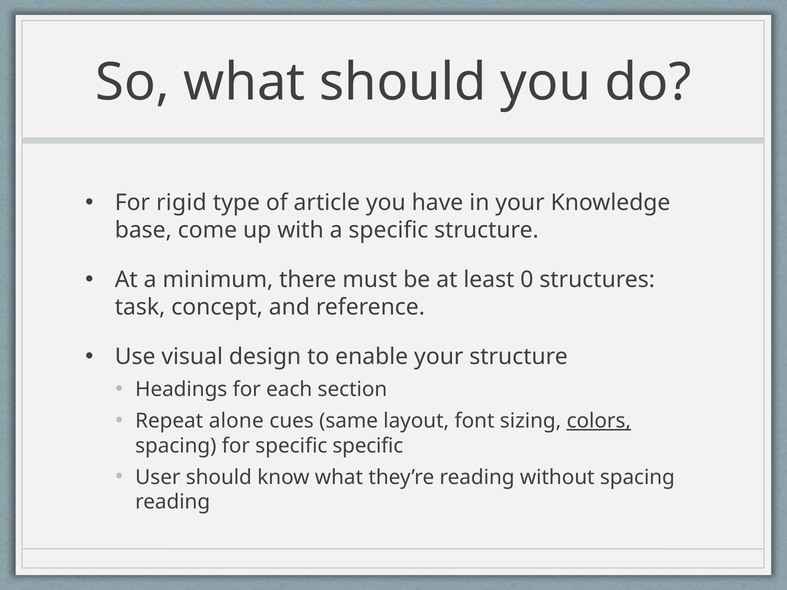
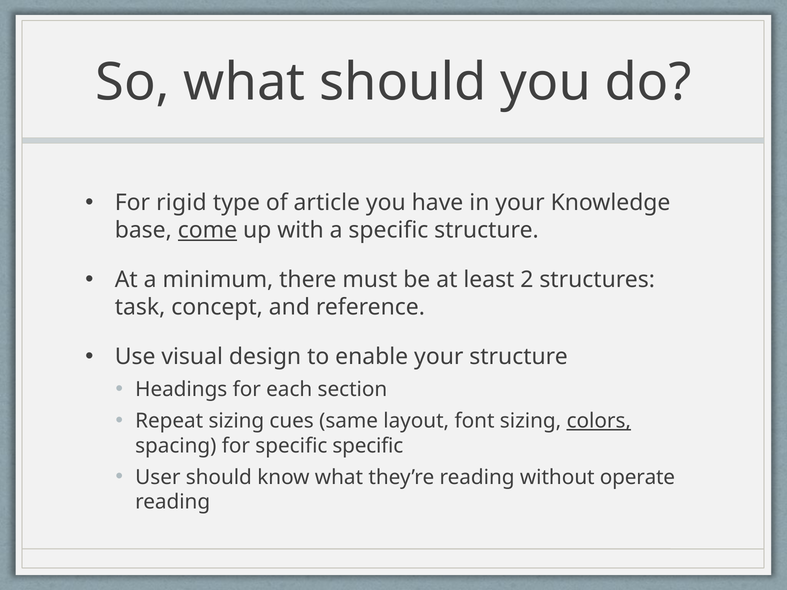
come underline: none -> present
0: 0 -> 2
Repeat alone: alone -> sizing
without spacing: spacing -> operate
